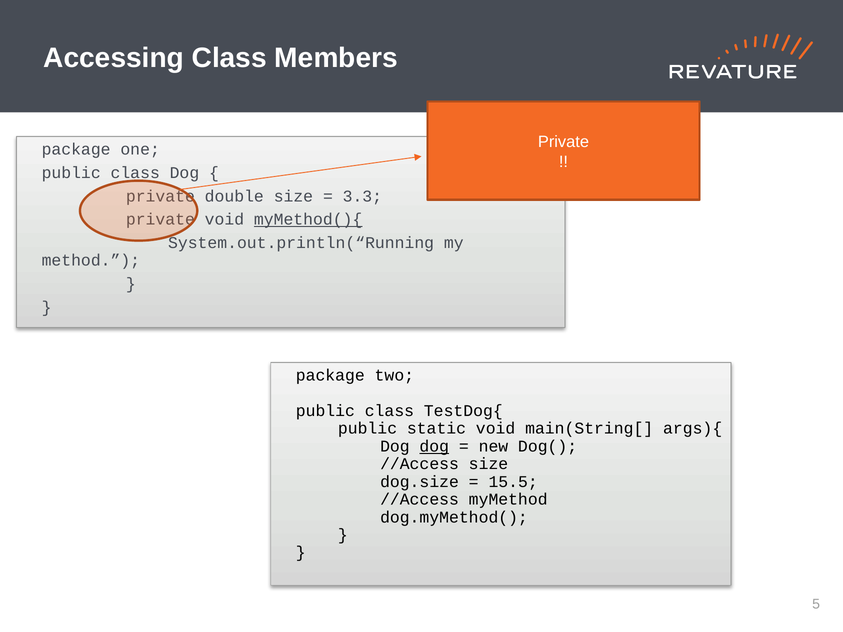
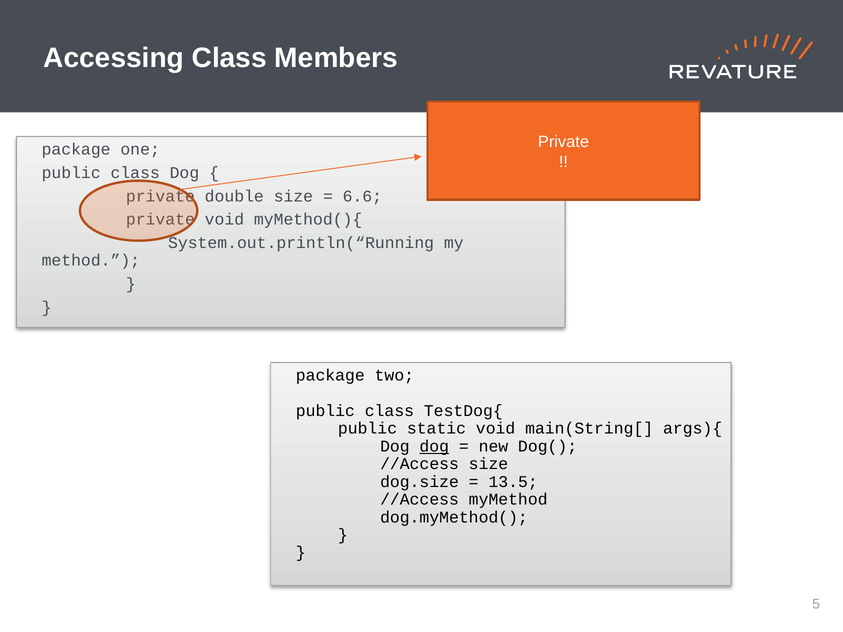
3.3: 3.3 -> 6.6
myMethod(){ underline: present -> none
15.5: 15.5 -> 13.5
